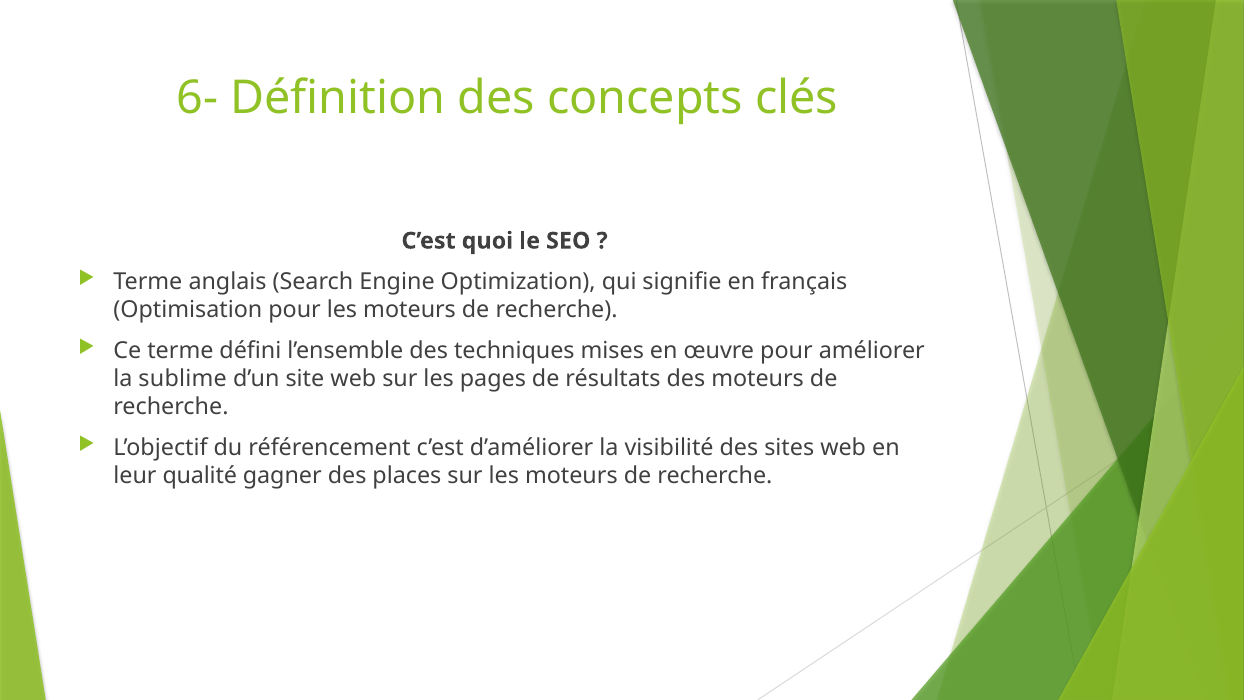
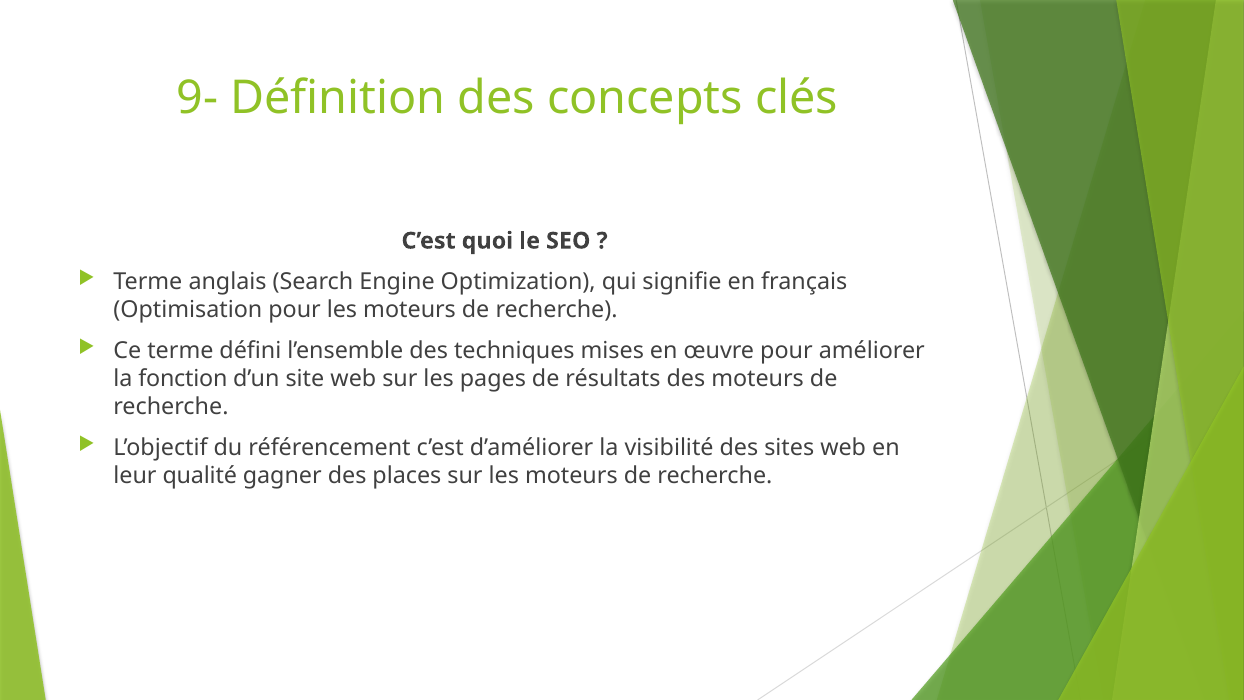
6-: 6- -> 9-
sublime: sublime -> fonction
